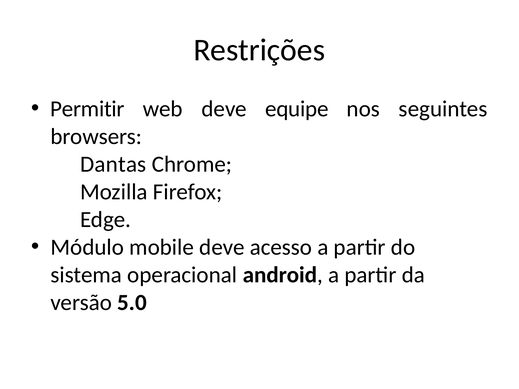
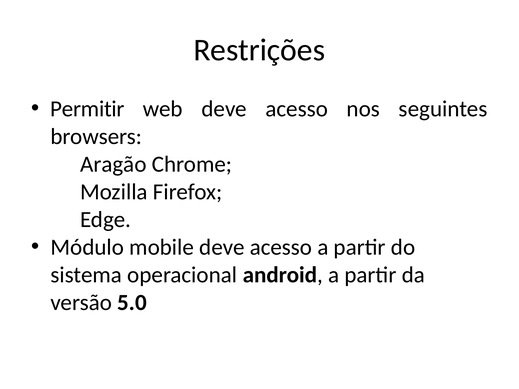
web deve equipe: equipe -> acesso
Dantas: Dantas -> Aragão
